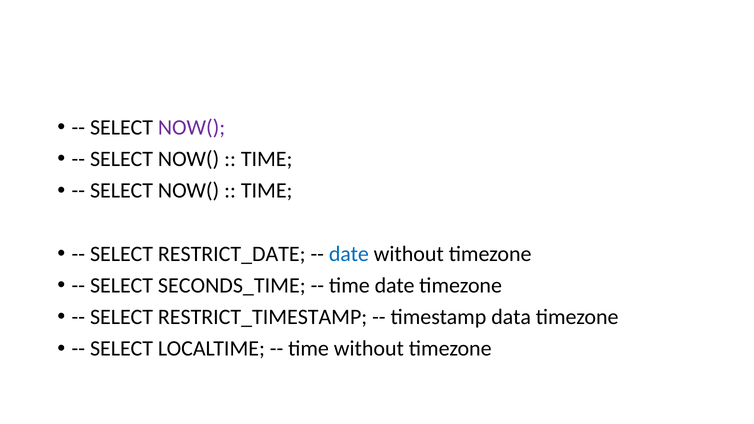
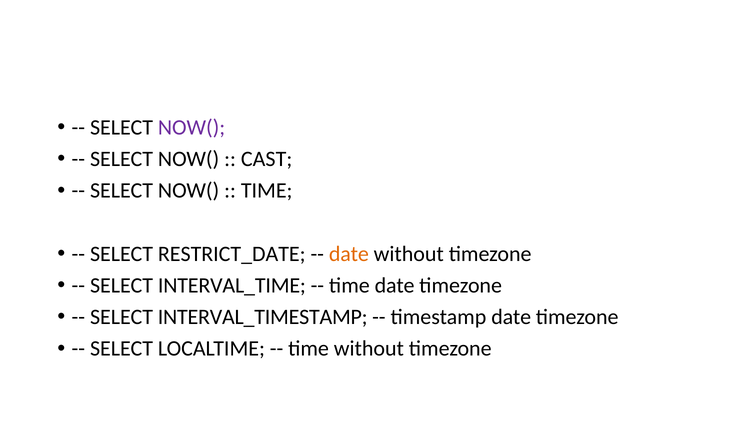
TIME at (267, 159): TIME -> CAST
date at (349, 254) colour: blue -> orange
SECONDS_TIME: SECONDS_TIME -> INTERVAL_TIME
RESTRICT_TIMESTAMP: RESTRICT_TIMESTAMP -> INTERVAL_TIMESTAMP
timestamp data: data -> date
